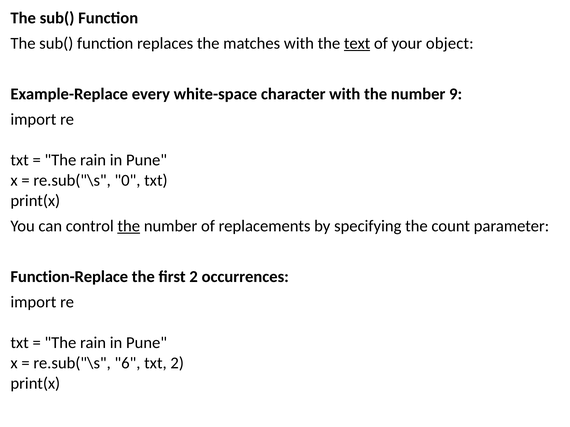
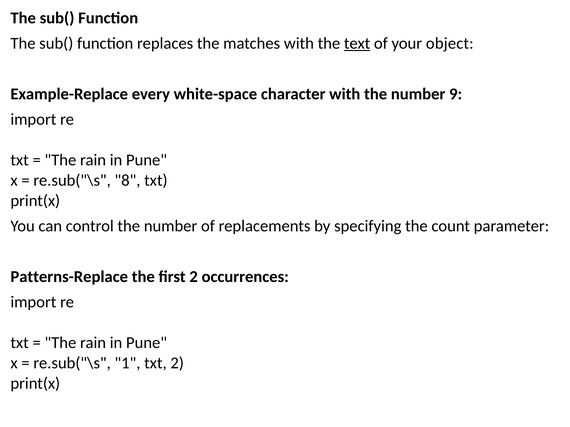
0: 0 -> 8
the at (129, 226) underline: present -> none
Function-Replace: Function-Replace -> Patterns-Replace
6: 6 -> 1
